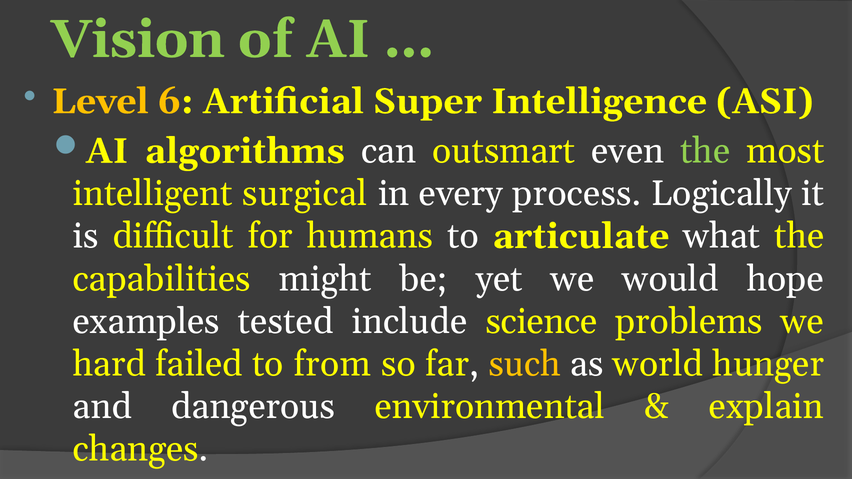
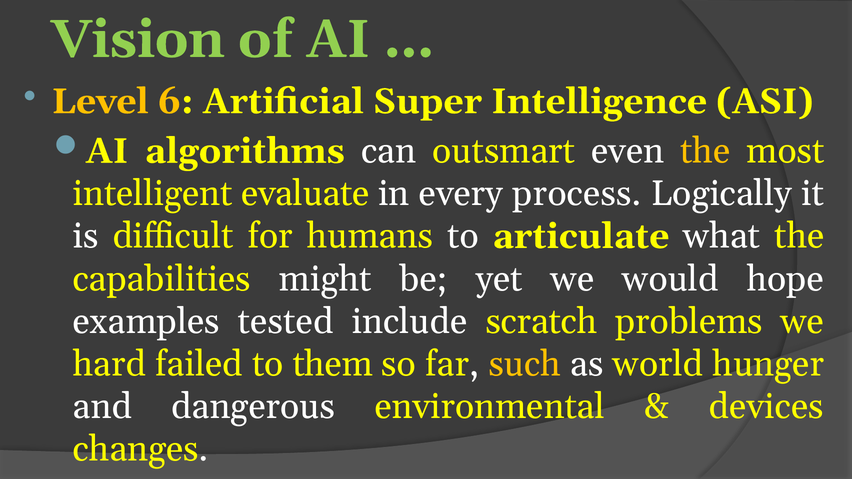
the at (705, 151) colour: light green -> yellow
surgical: surgical -> evaluate
science: science -> scratch
from: from -> them
explain: explain -> devices
